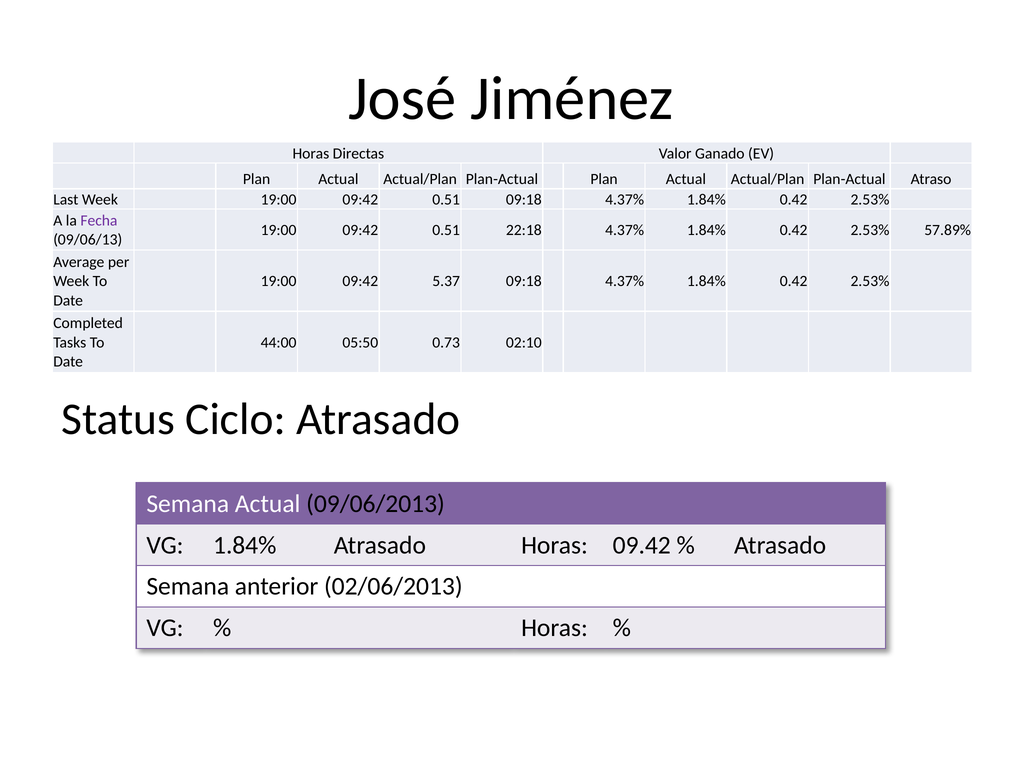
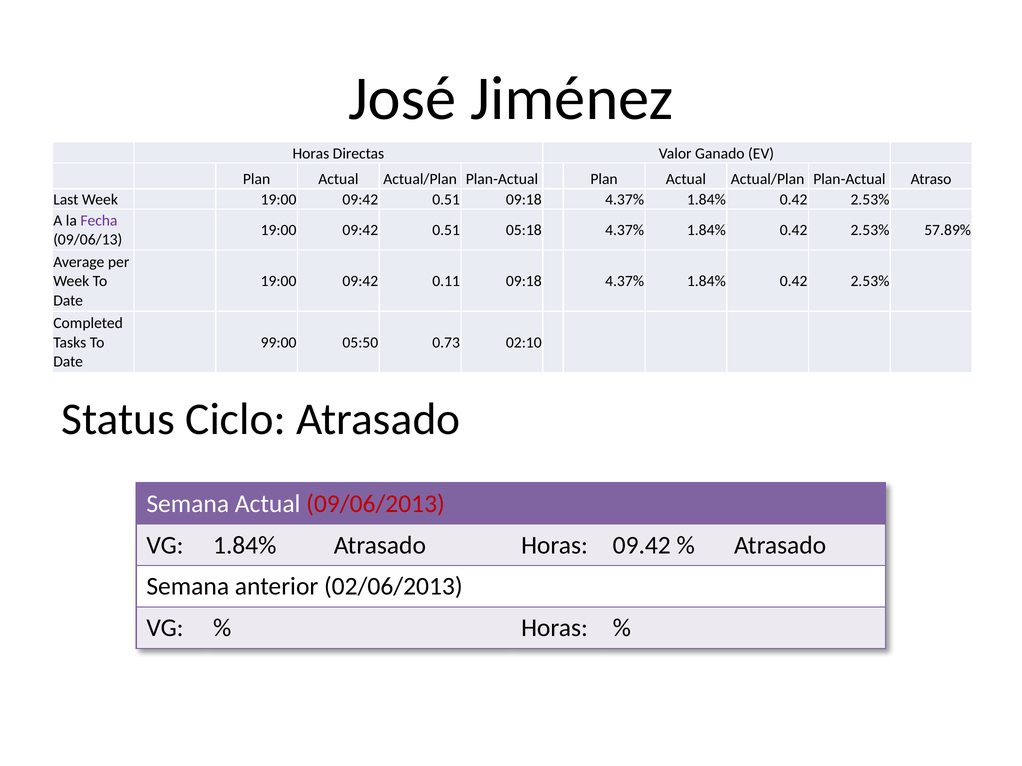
22:18: 22:18 -> 05:18
5.37: 5.37 -> 0.11
44:00: 44:00 -> 99:00
09/06/2013 colour: black -> red
